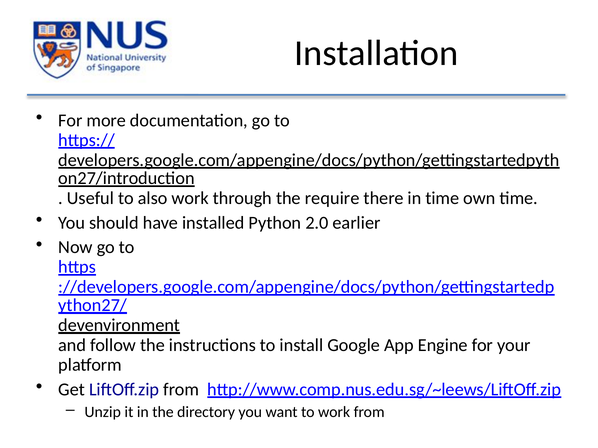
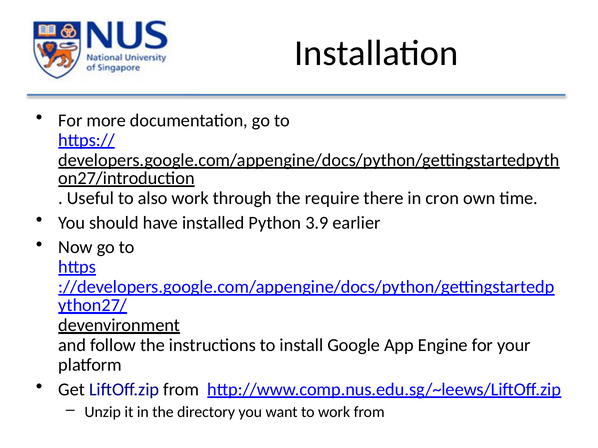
in time: time -> cron
2.0: 2.0 -> 3.9
